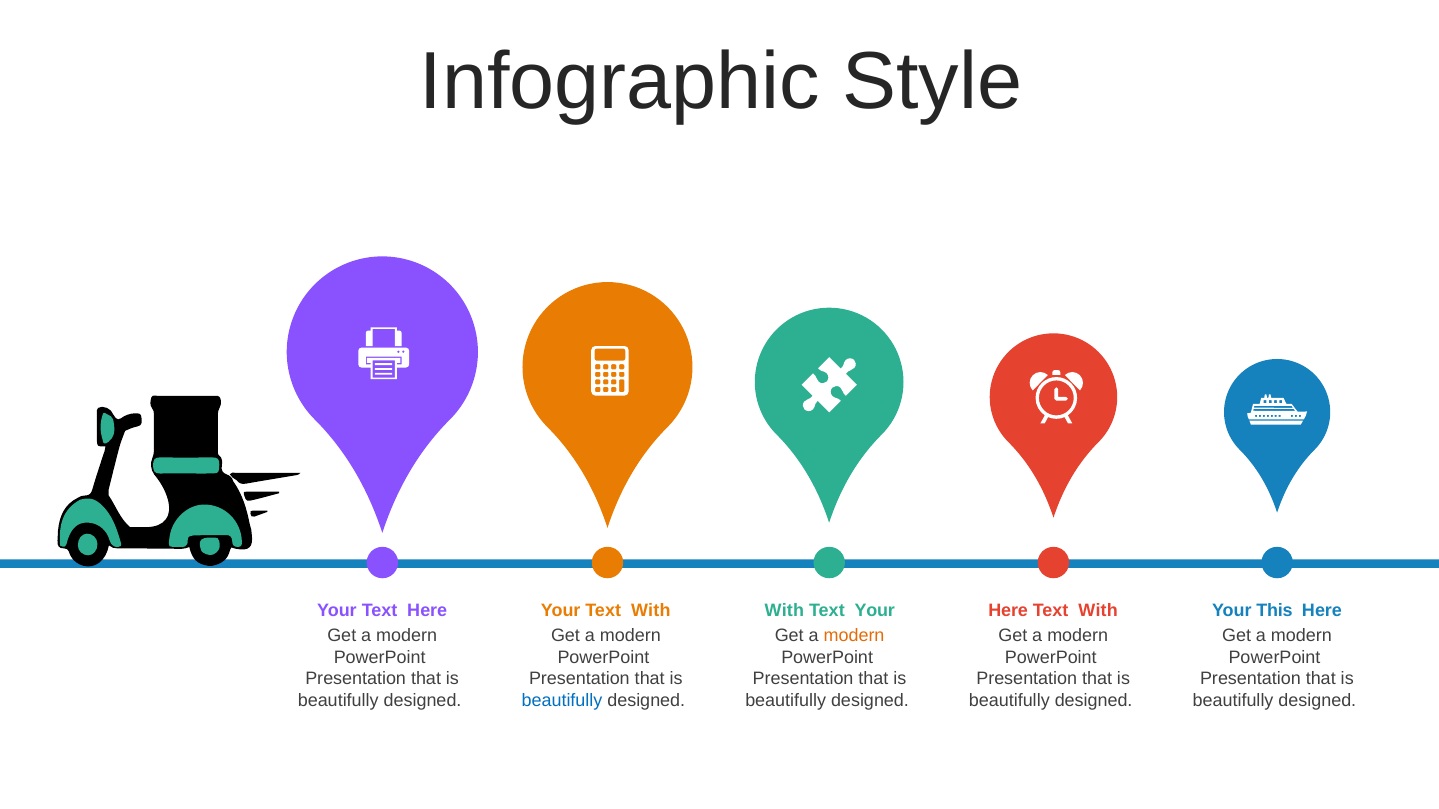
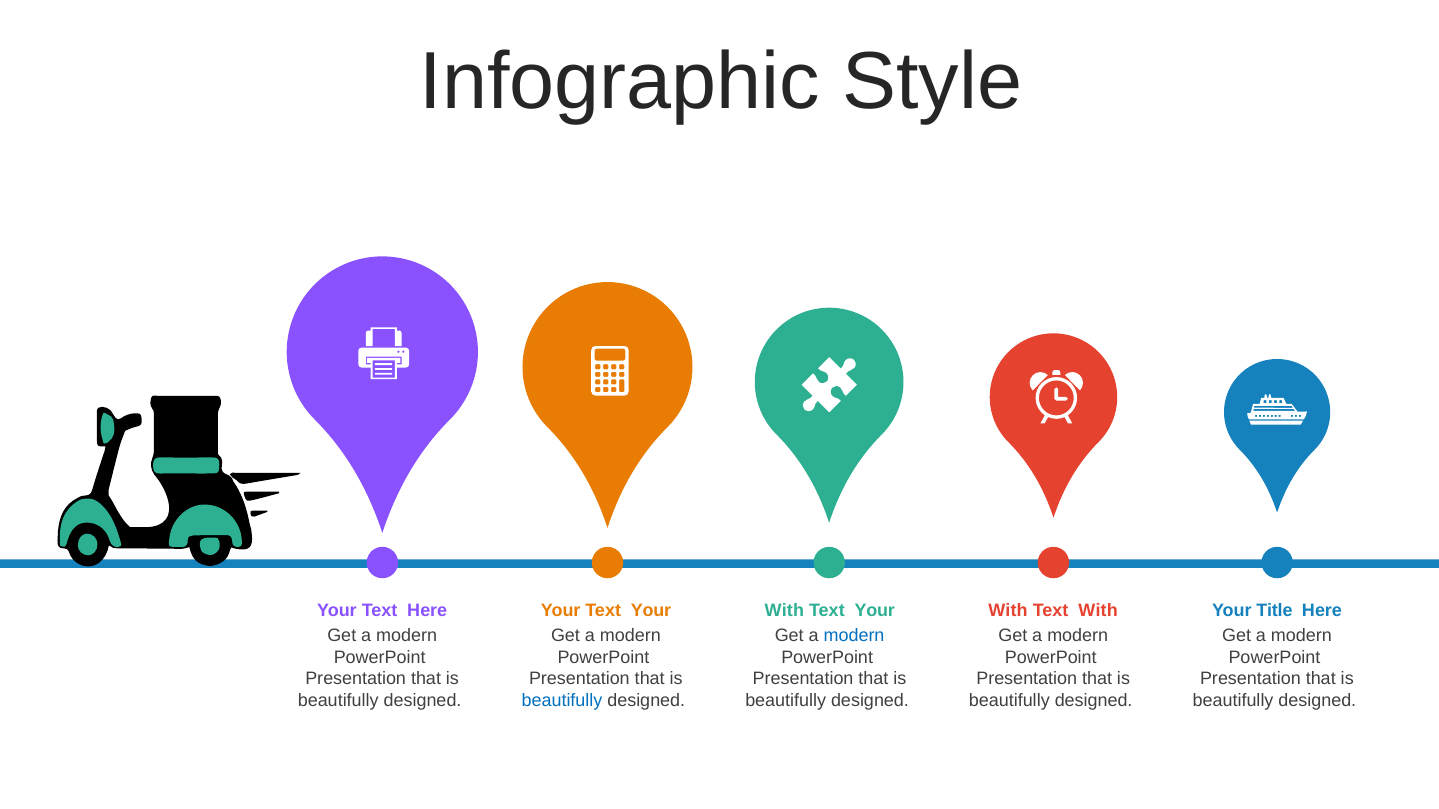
Your Text With: With -> Your
Here at (1008, 611): Here -> With
This: This -> Title
modern at (854, 636) colour: orange -> blue
